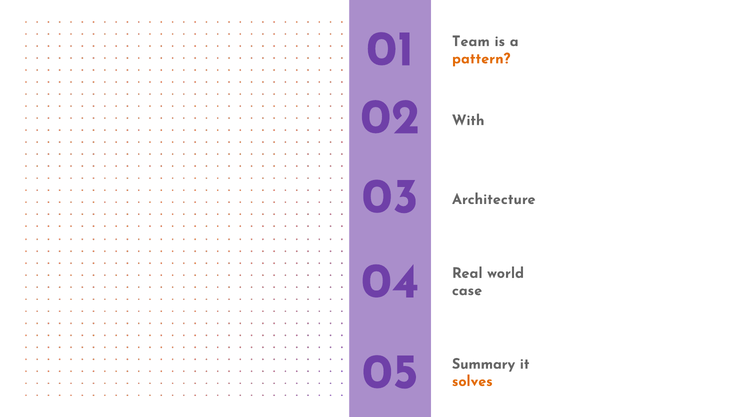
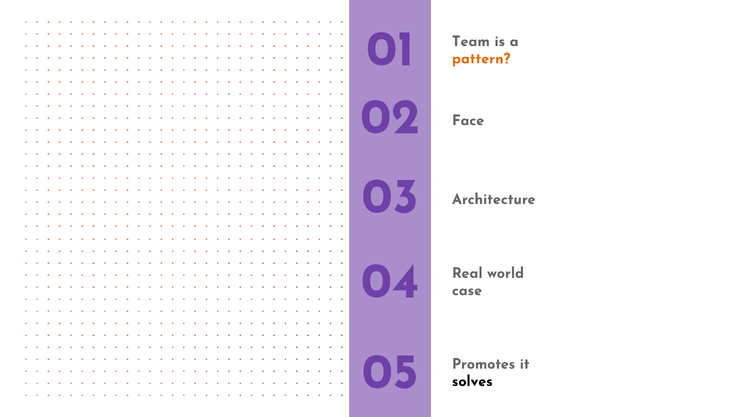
With: With -> Face
Summary: Summary -> Promotes
solves colour: orange -> black
